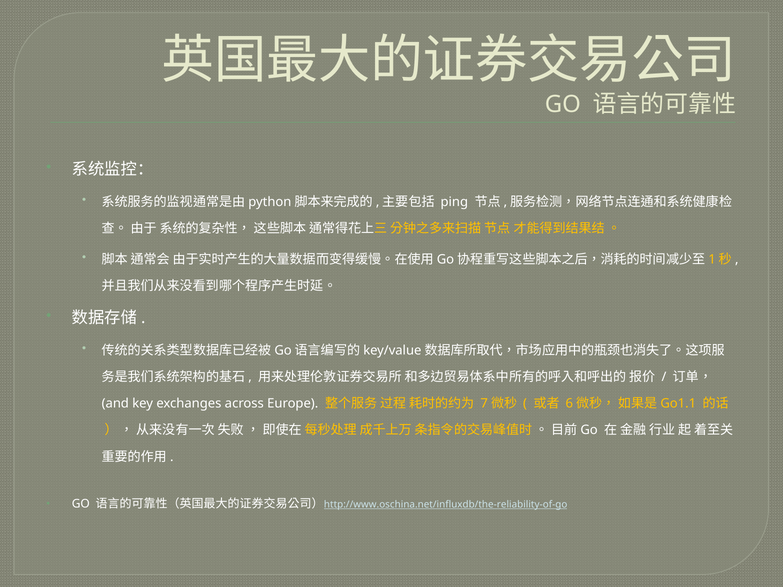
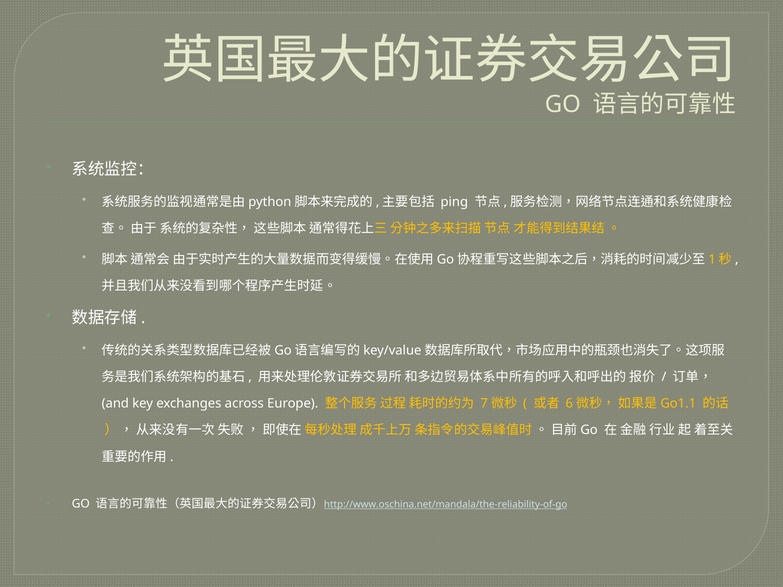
http://www.oschina.net/influxdb/the-reliability-of-go: http://www.oschina.net/influxdb/the-reliability-of-go -> http://www.oschina.net/mandala/the-reliability-of-go
